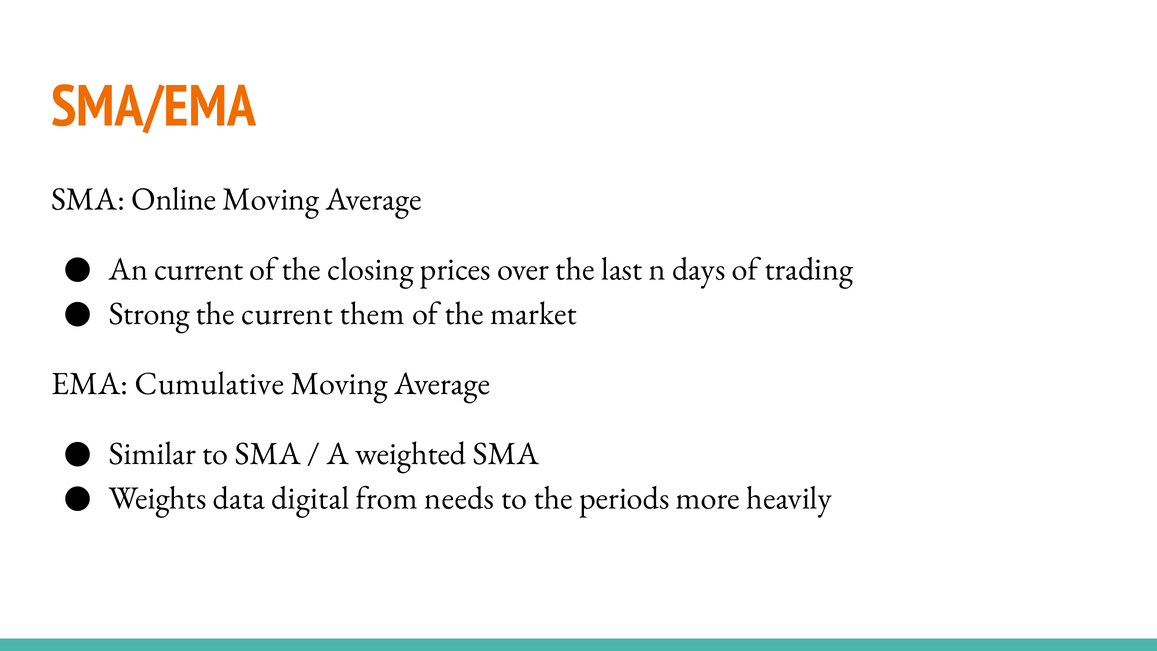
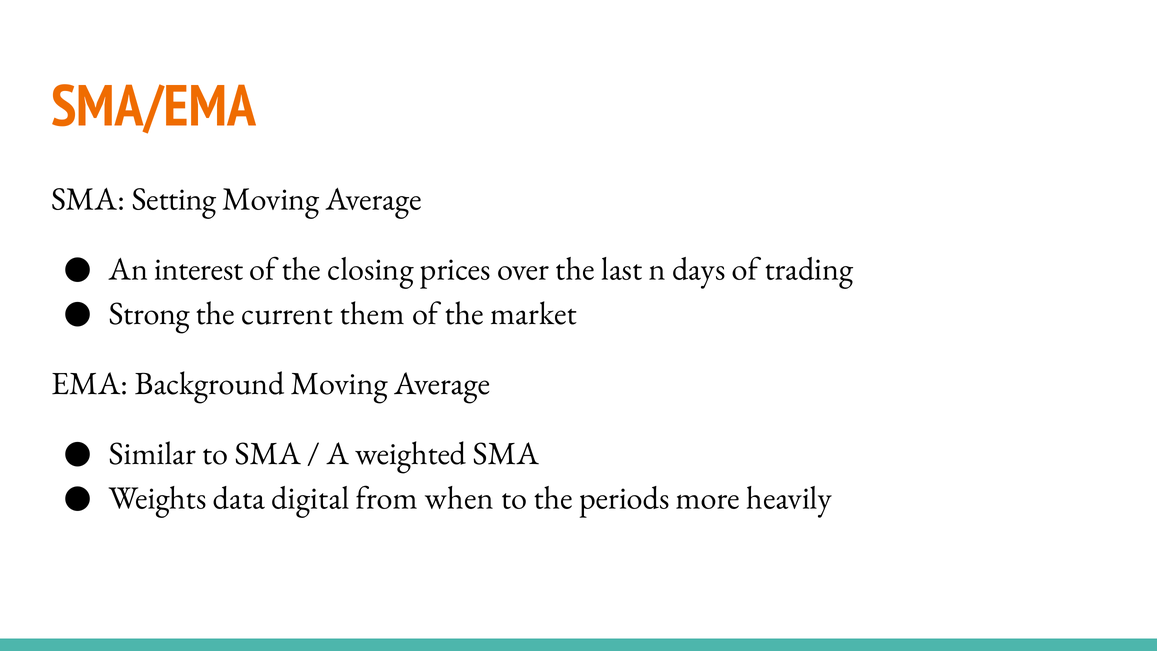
Online: Online -> Setting
An current: current -> interest
Cumulative: Cumulative -> Background
needs: needs -> when
